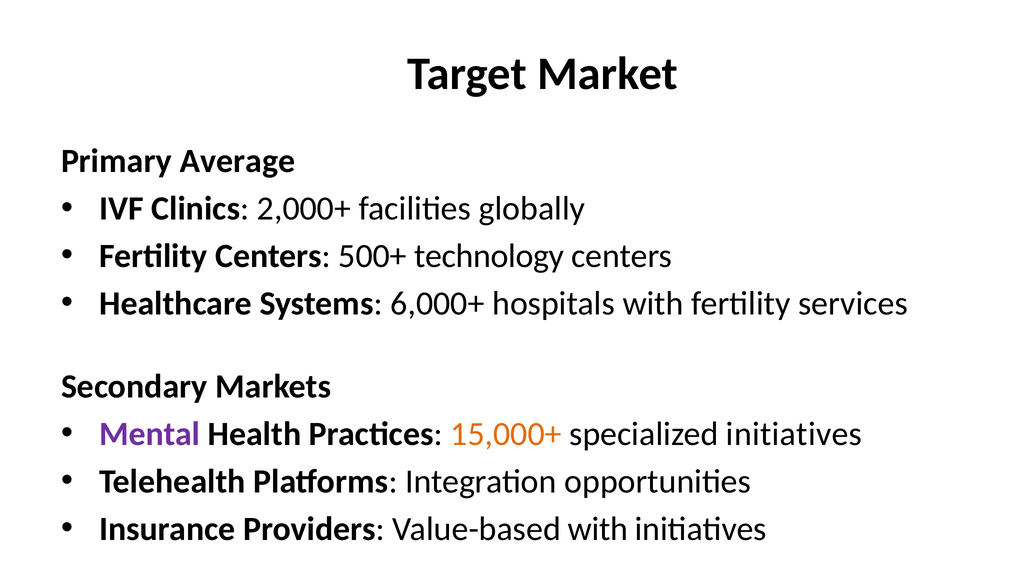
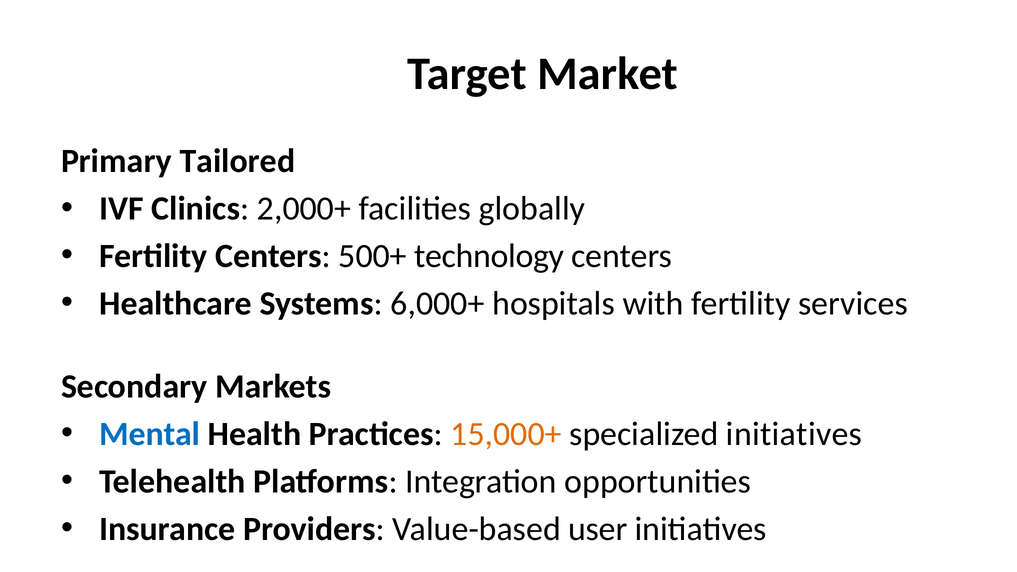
Average: Average -> Tailored
Mental colour: purple -> blue
Value-based with: with -> user
